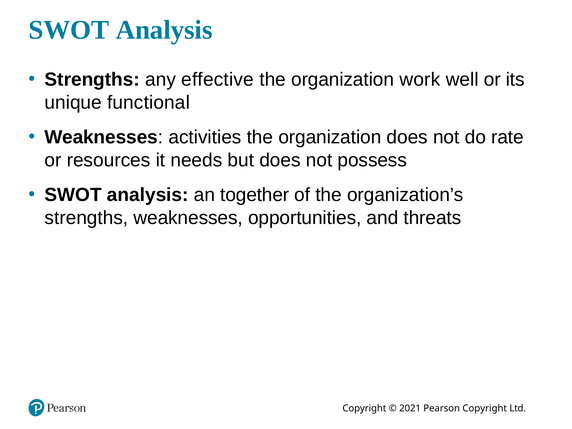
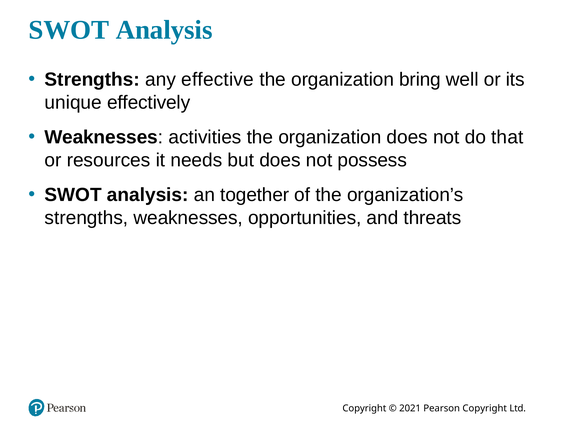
work: work -> bring
functional: functional -> effectively
rate: rate -> that
